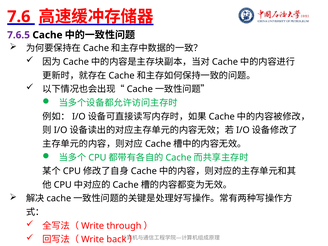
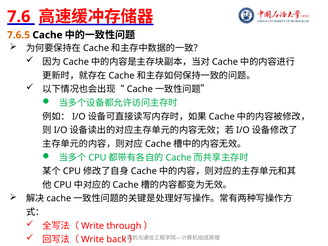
7.6.5 colour: purple -> orange
